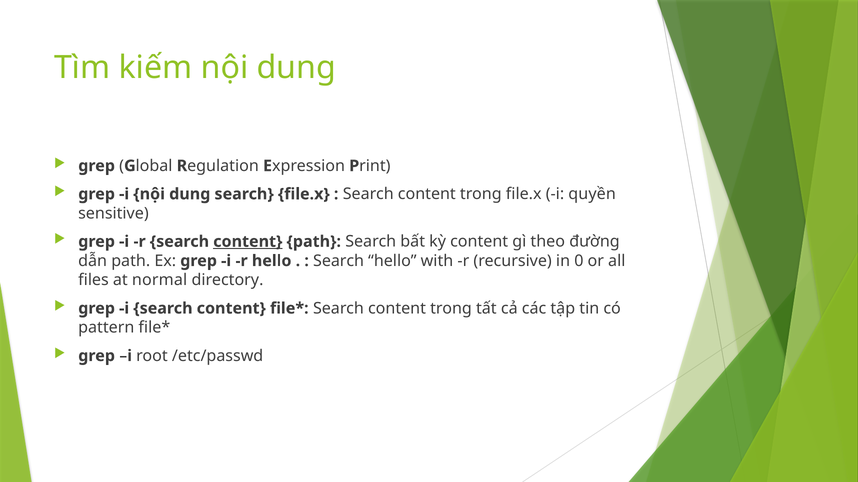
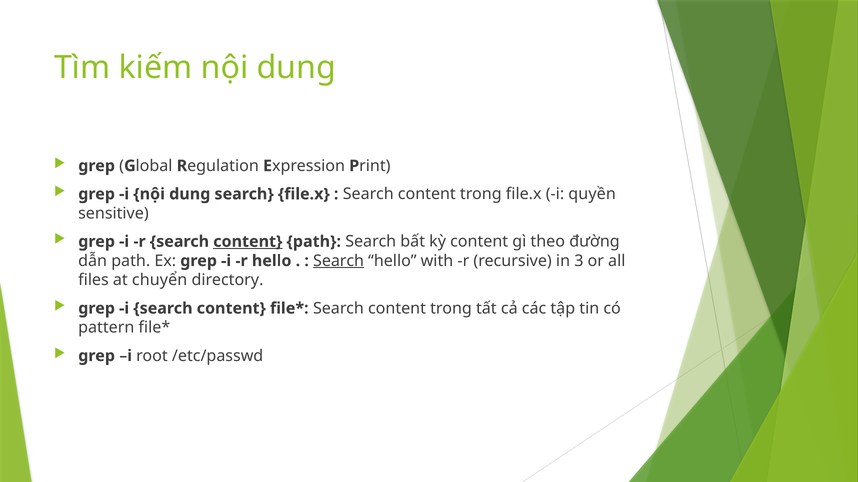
Search at (339, 261) underline: none -> present
0: 0 -> 3
normal: normal -> chuyển
